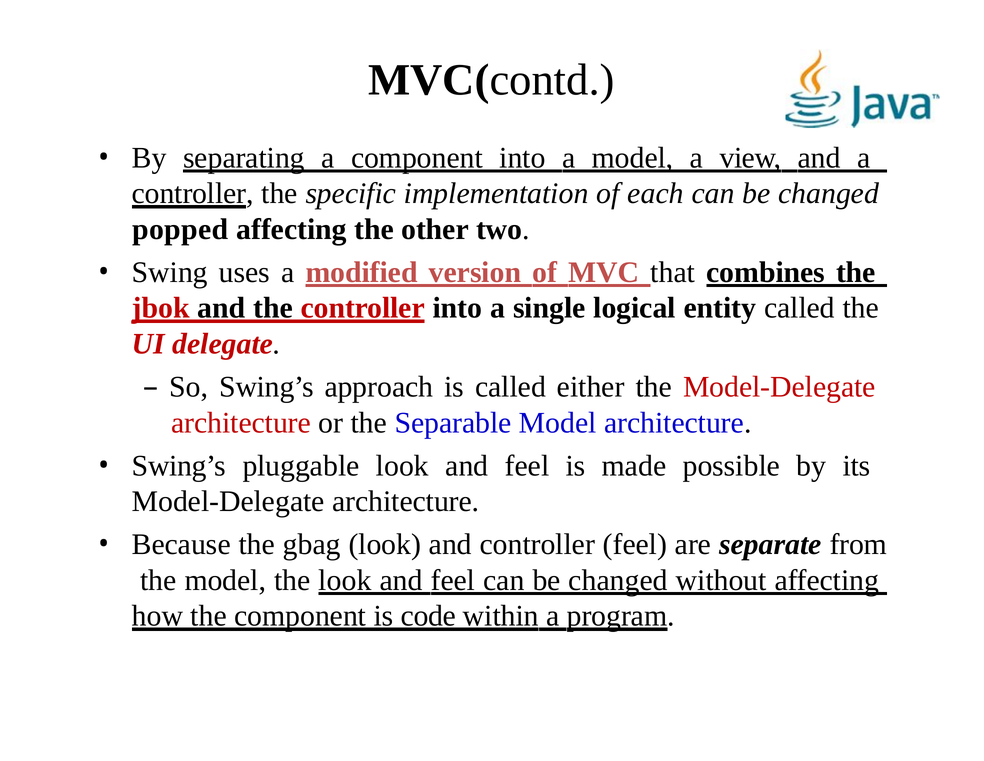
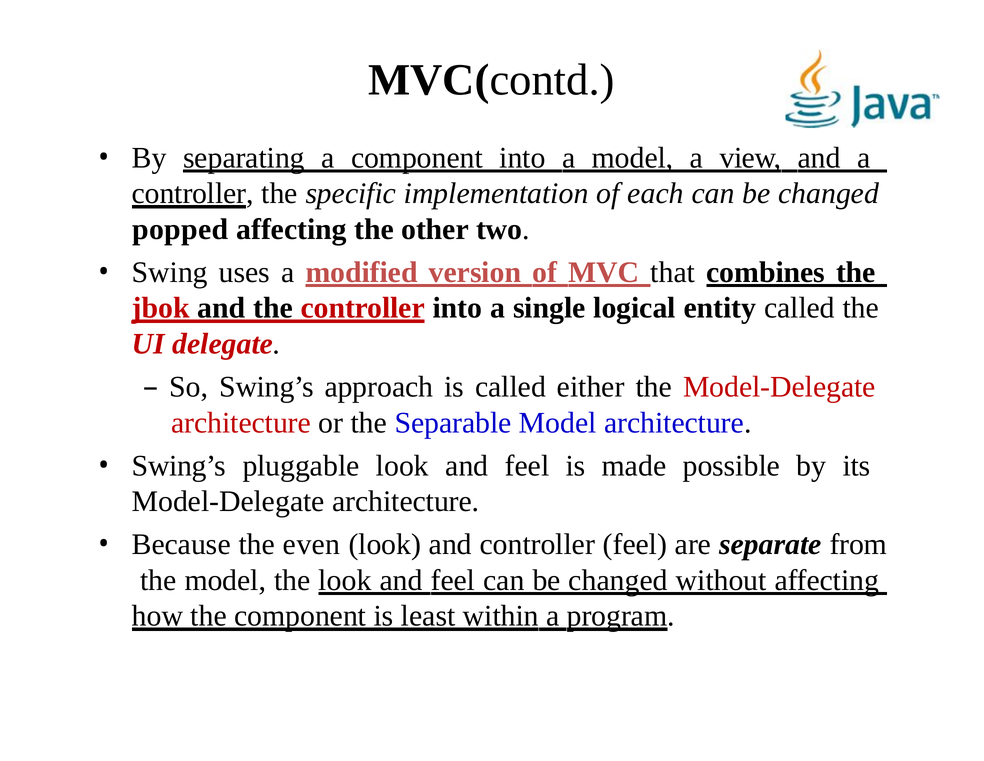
gbag: gbag -> even
code: code -> least
